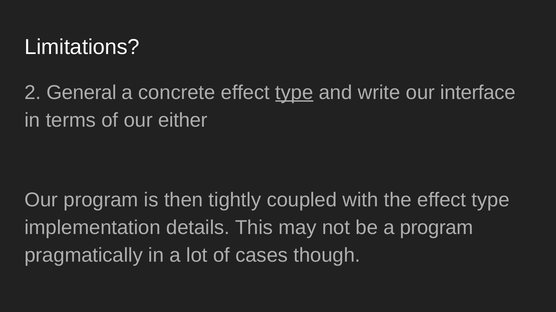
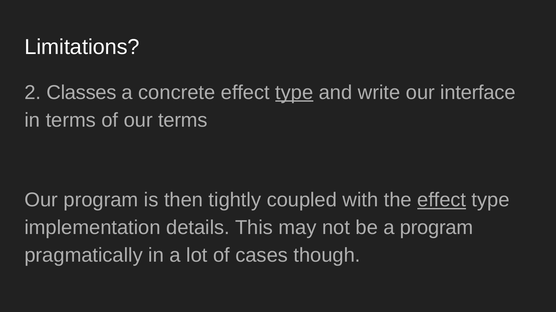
General: General -> Classes
our either: either -> terms
effect at (442, 200) underline: none -> present
